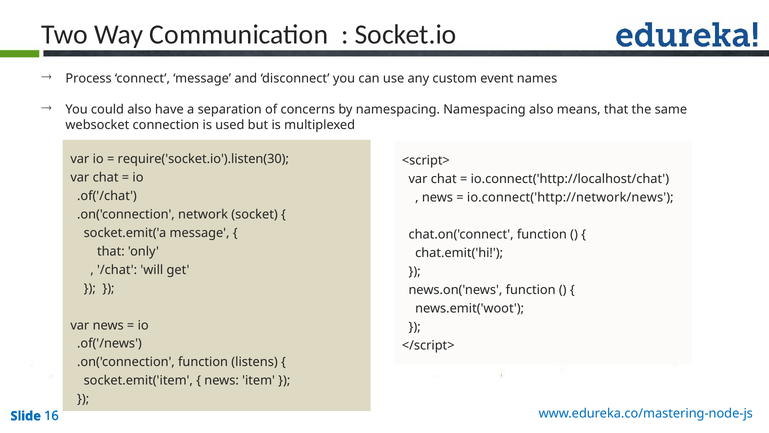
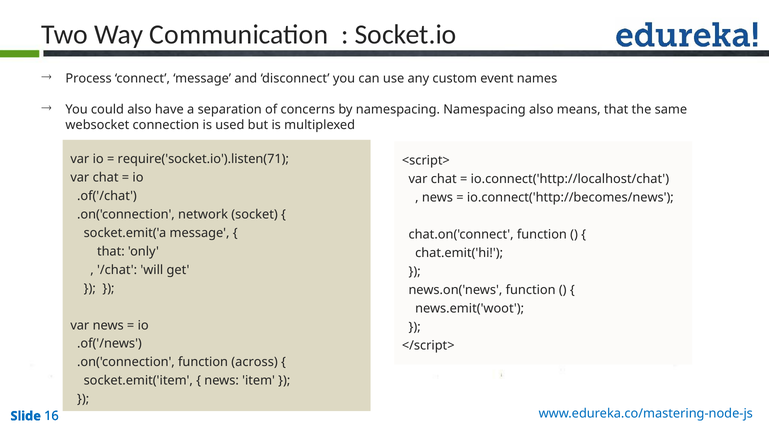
require('socket.io').listen(30: require('socket.io').listen(30 -> require('socket.io').listen(71
io.connect('http://network/news: io.connect('http://network/news -> io.connect('http://becomes/news
listens: listens -> across
